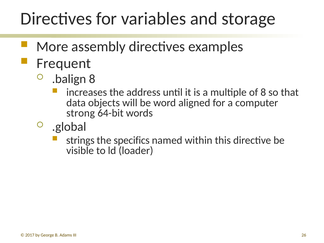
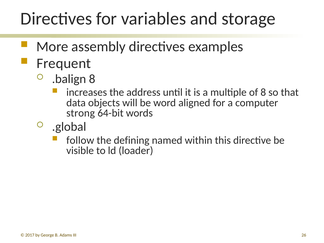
strings: strings -> follow
specifics: specifics -> defining
